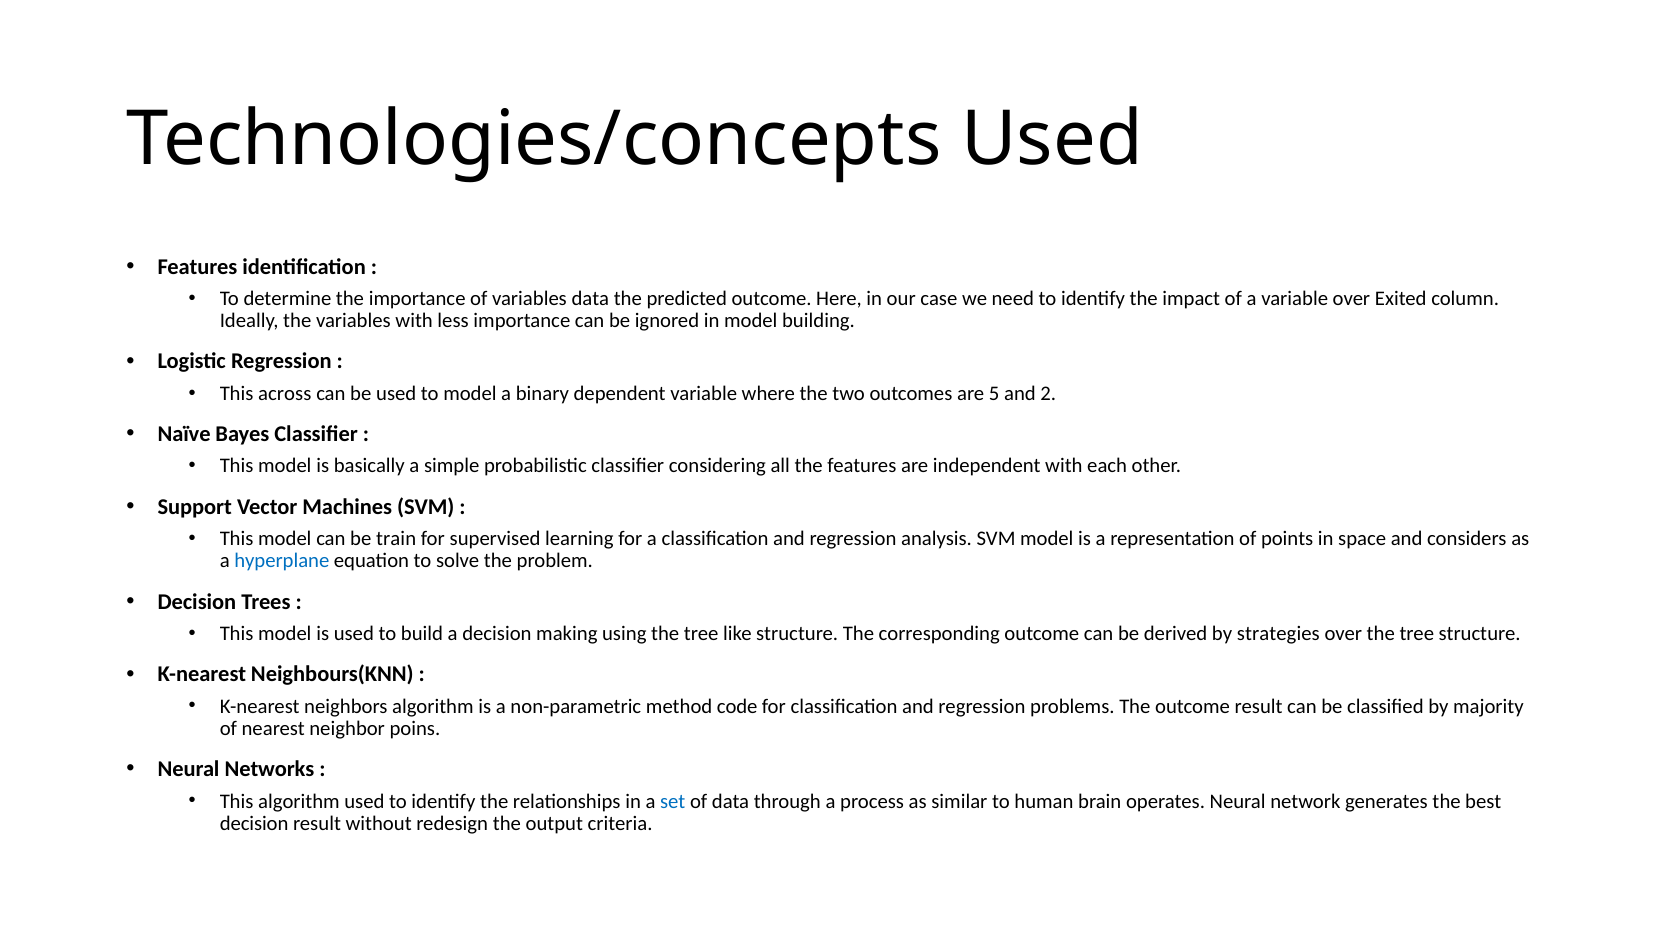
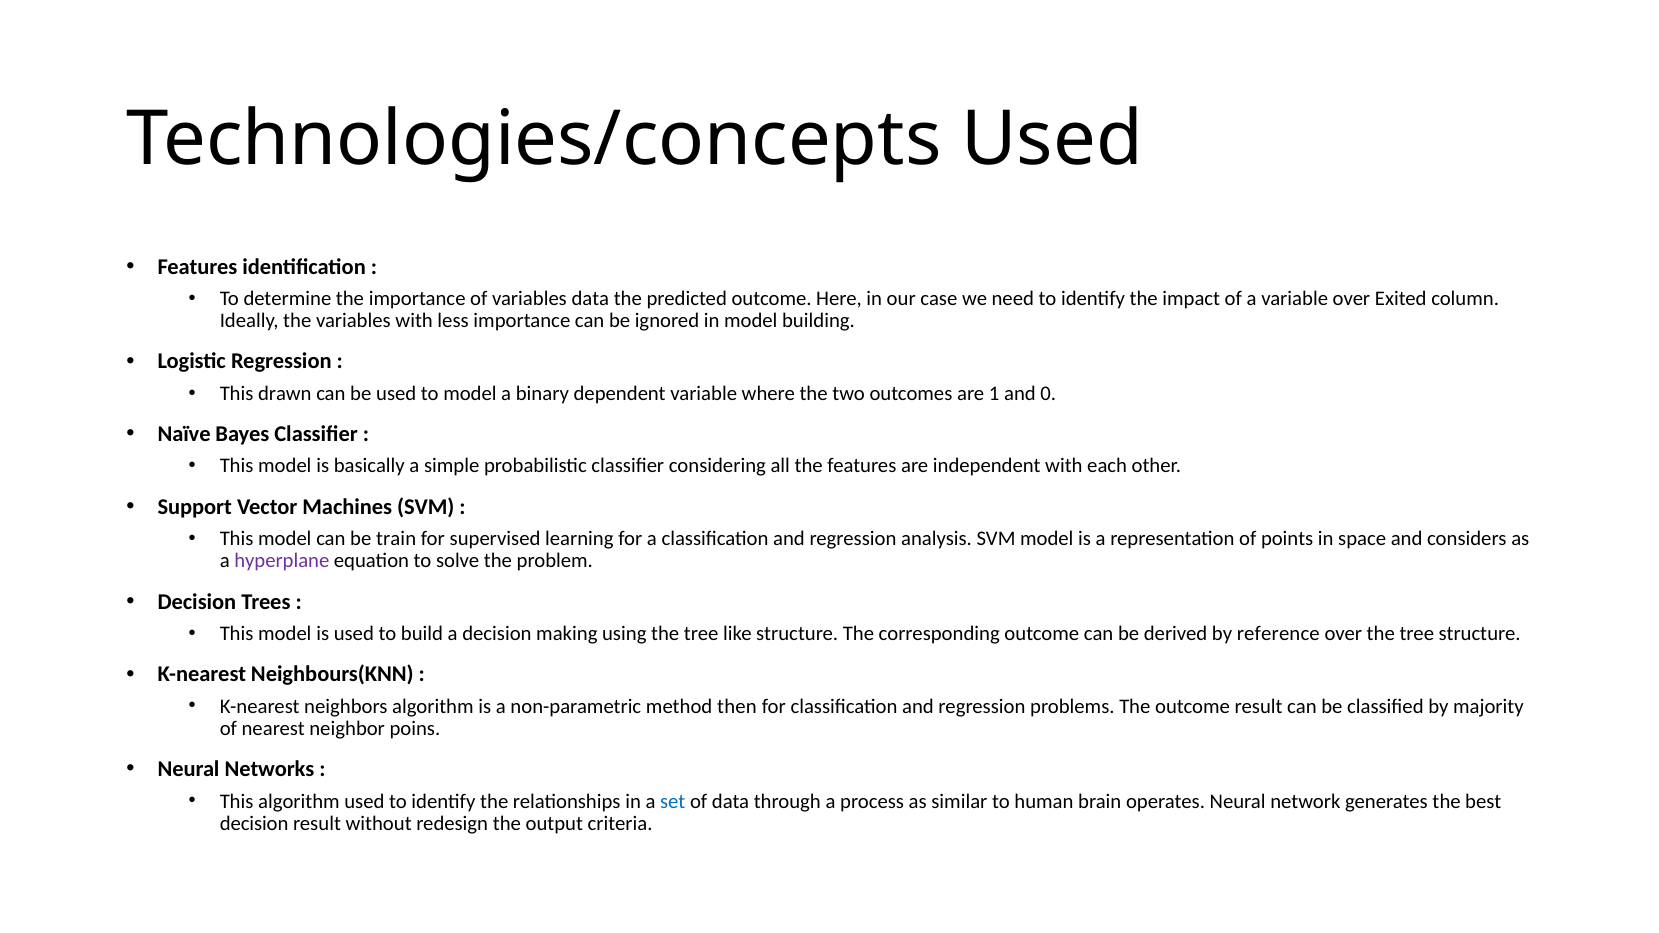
across: across -> drawn
5: 5 -> 1
2: 2 -> 0
hyperplane colour: blue -> purple
strategies: strategies -> reference
code: code -> then
